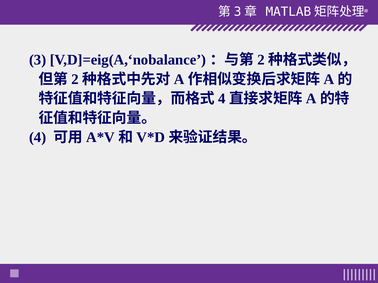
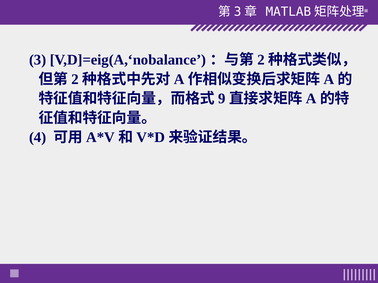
4 at (222, 99): 4 -> 9
